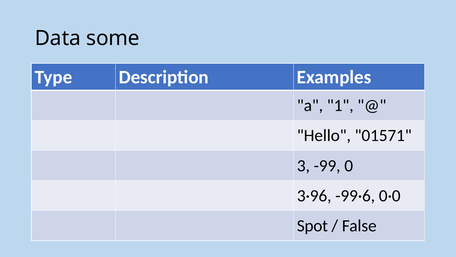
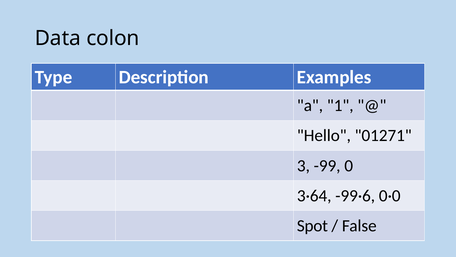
some: some -> colon
01571: 01571 -> 01271
3·96: 3·96 -> 3·64
